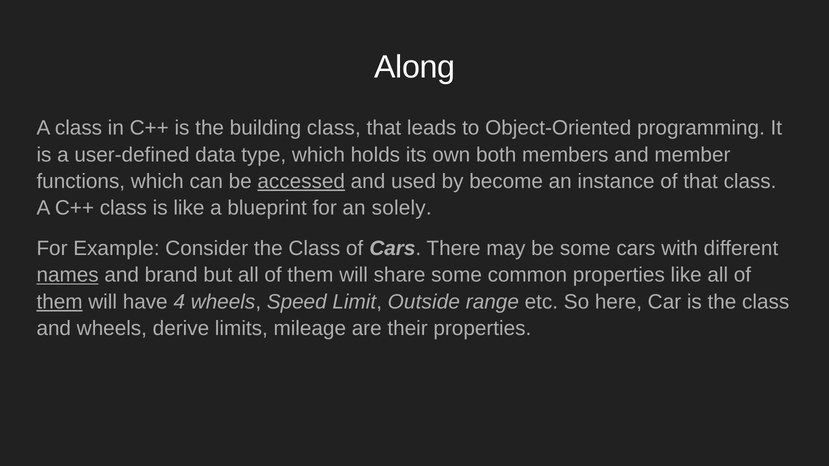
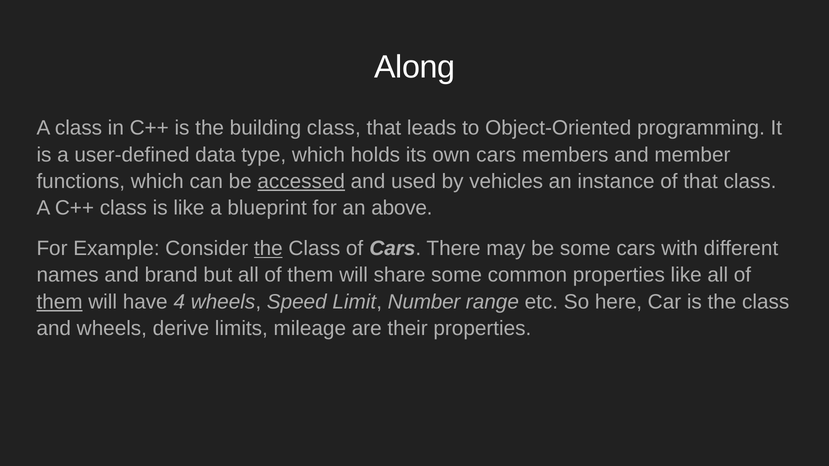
own both: both -> cars
become: become -> vehicles
solely: solely -> above
the at (268, 249) underline: none -> present
names underline: present -> none
Outside: Outside -> Number
